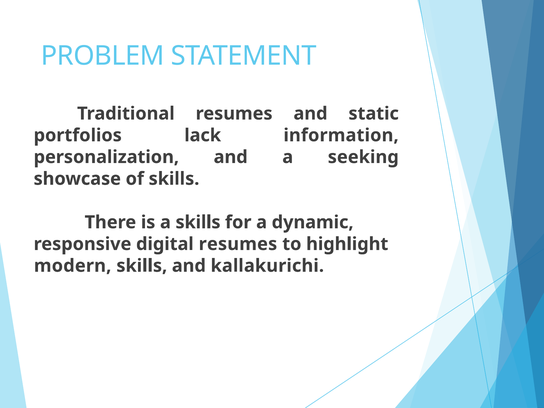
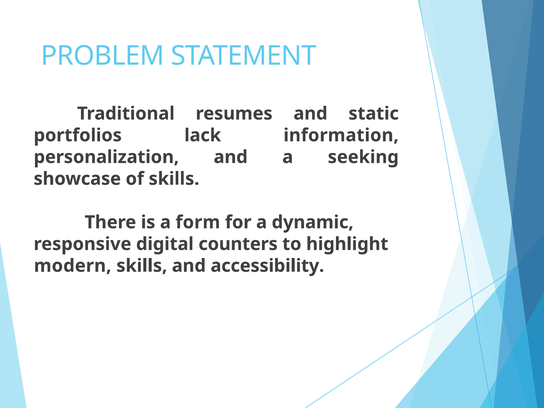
a skills: skills -> form
digital resumes: resumes -> counters
kallakurichi: kallakurichi -> accessibility
